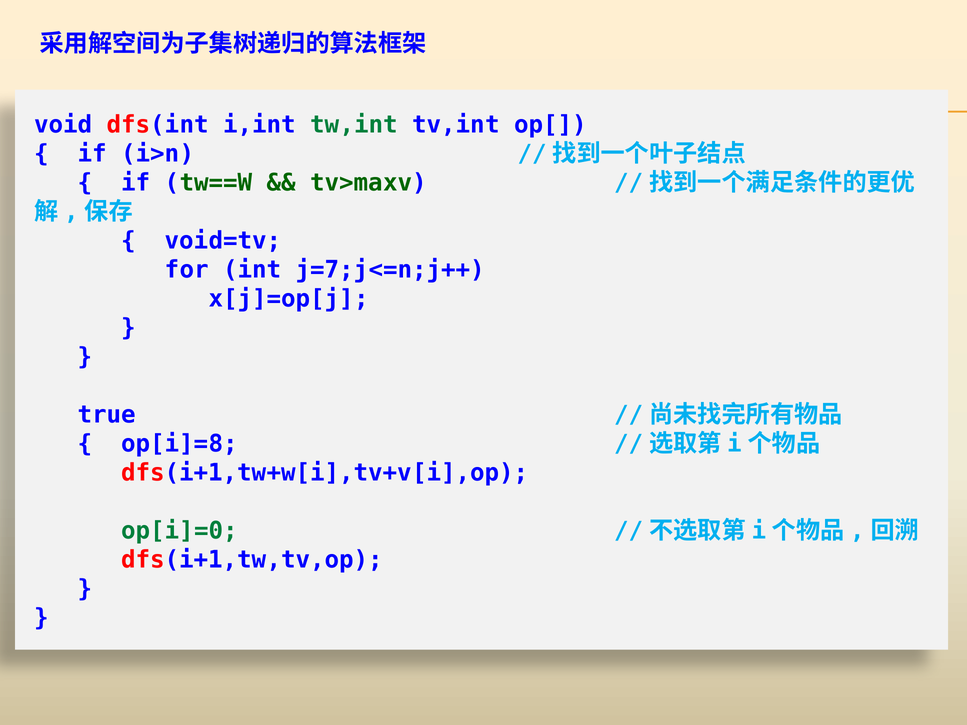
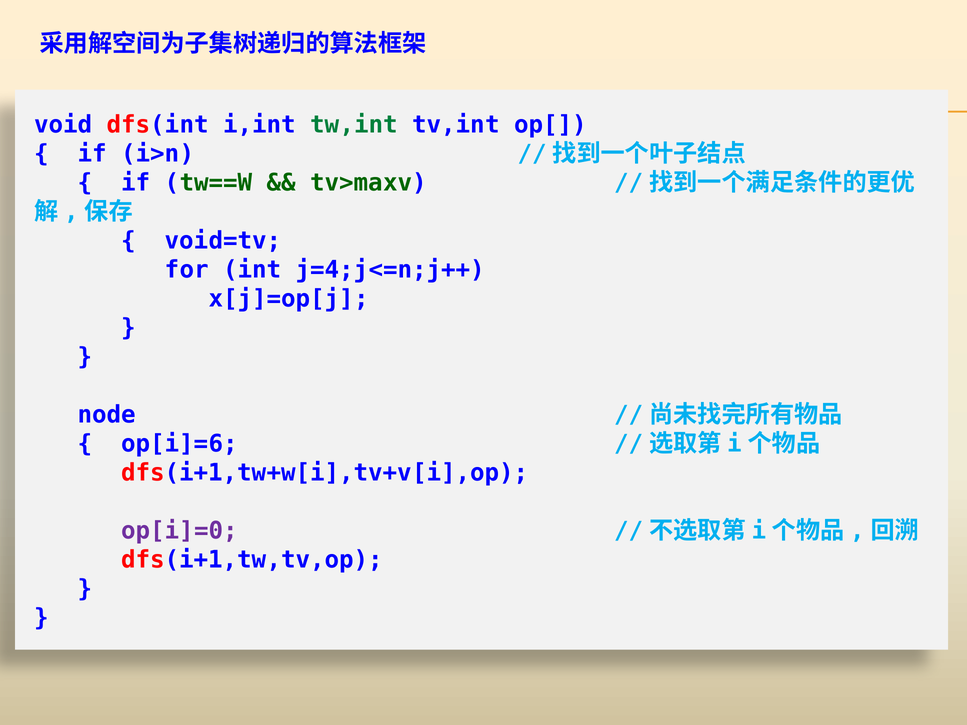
j=7;j<=n;j++: j=7;j<=n;j++ -> j=4;j<=n;j++
true: true -> node
op[i]=8: op[i]=8 -> op[i]=6
op[i]=0 colour: green -> purple
